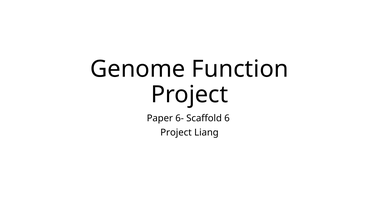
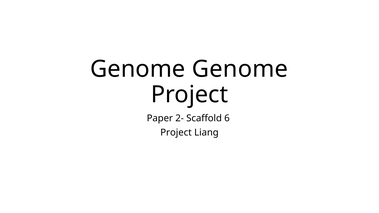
Genome Function: Function -> Genome
6-: 6- -> 2-
